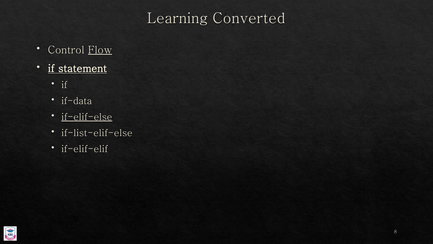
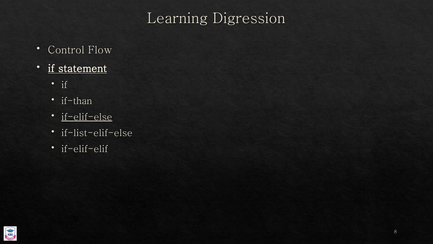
Converted: Converted -> Digression
Flow underline: present -> none
if-data: if-data -> if-than
